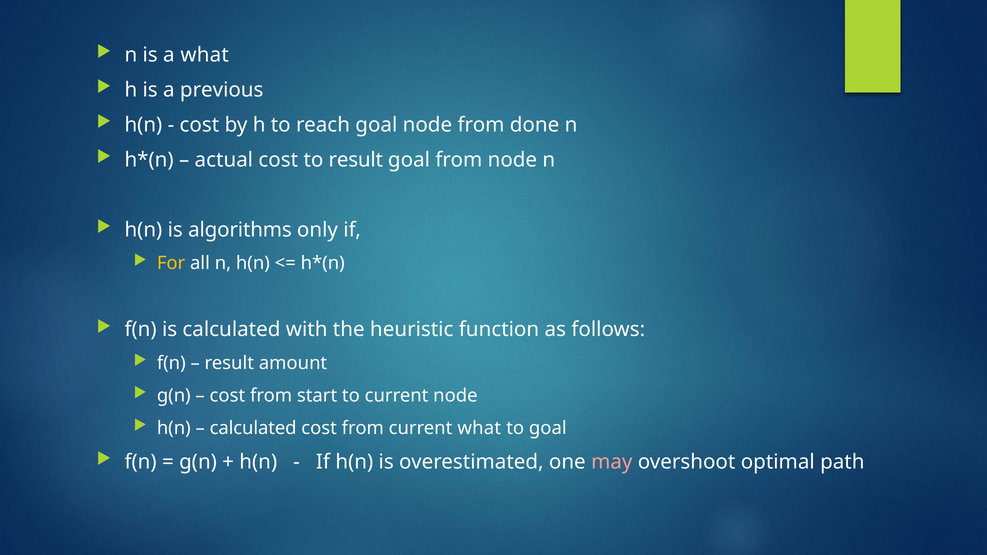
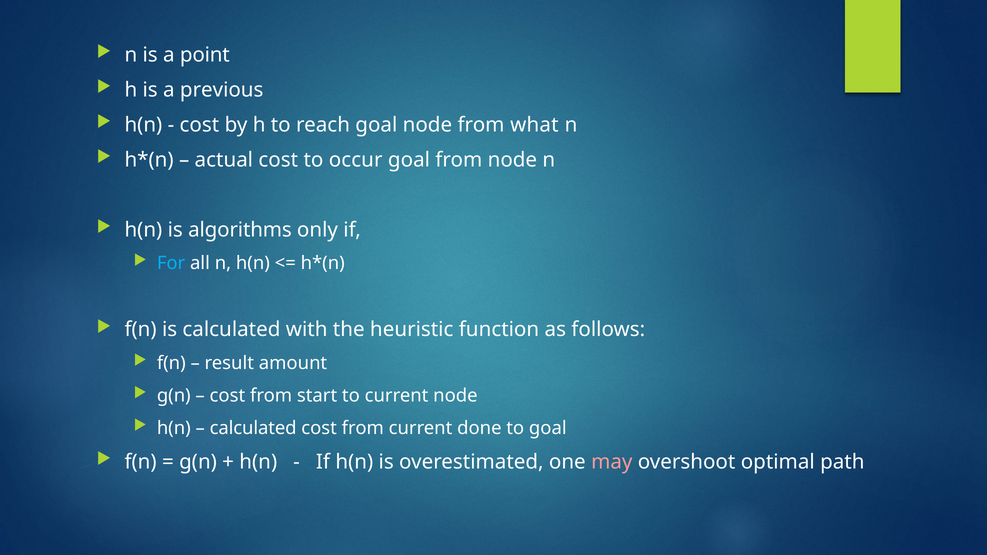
a what: what -> point
done: done -> what
to result: result -> occur
For colour: yellow -> light blue
current what: what -> done
